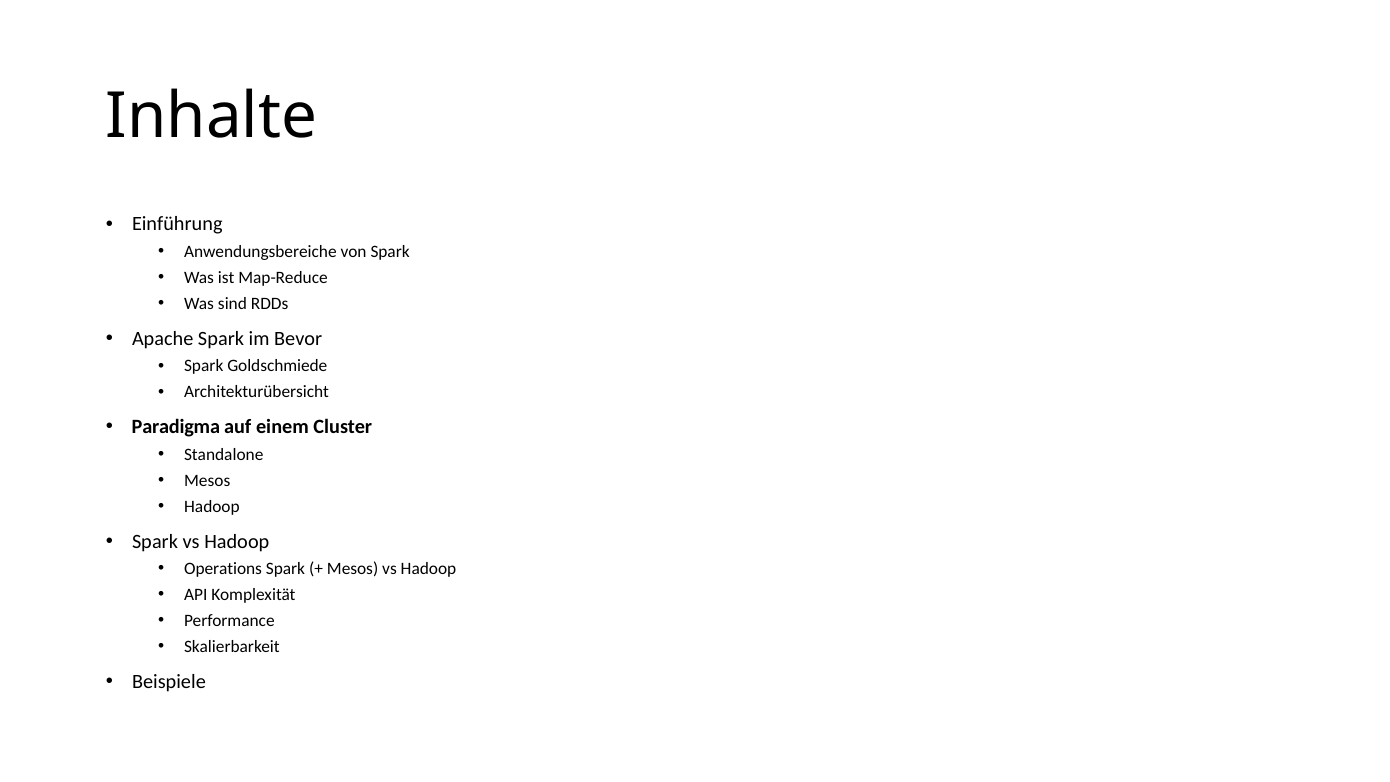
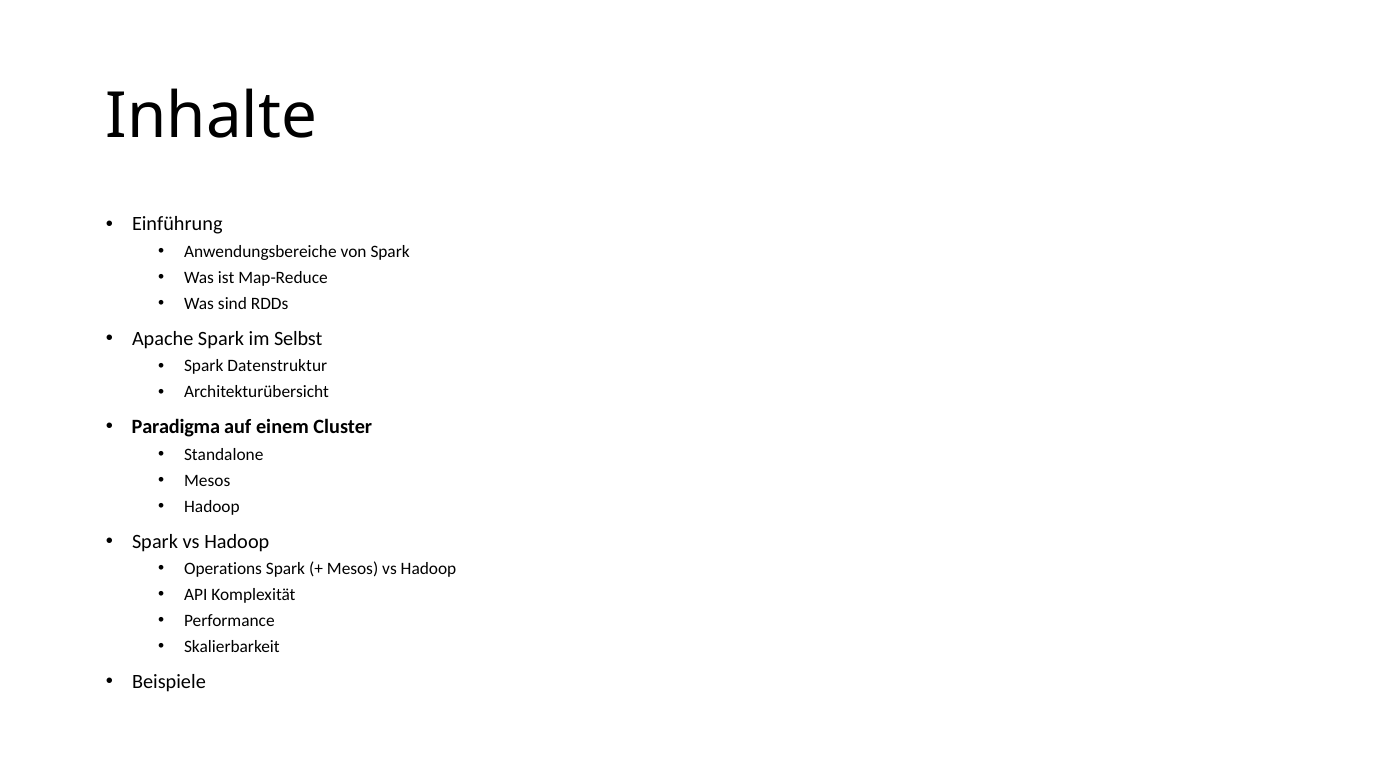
Bevor: Bevor -> Selbst
Goldschmiede: Goldschmiede -> Datenstruktur
